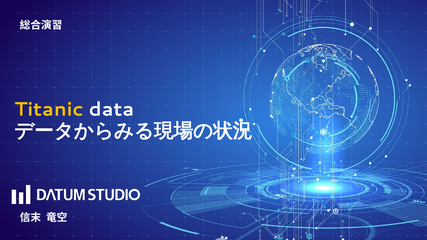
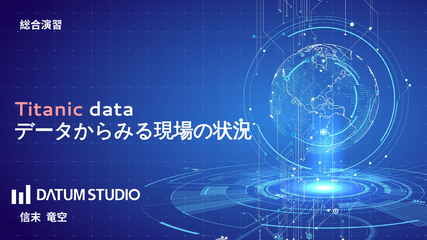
Titanic colour: yellow -> pink
